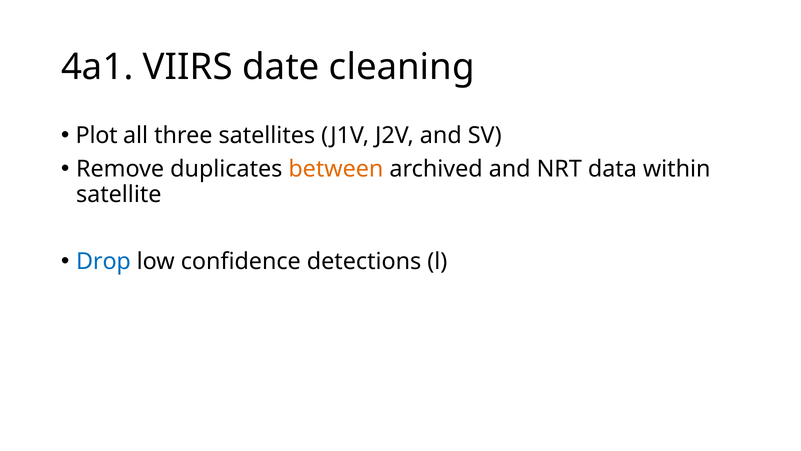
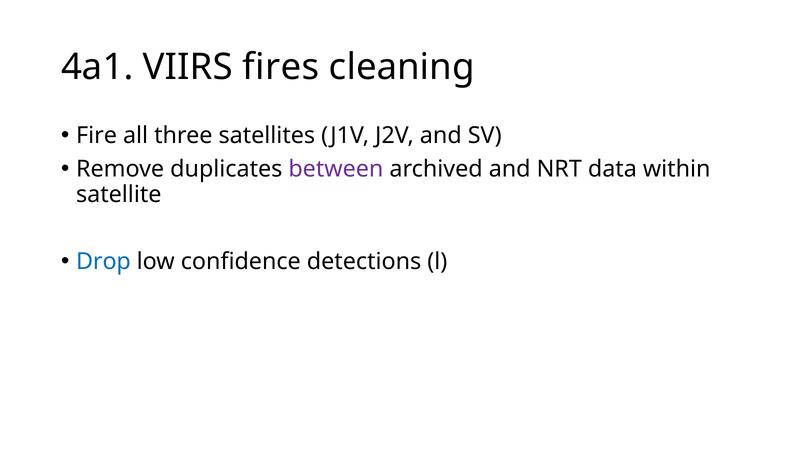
date: date -> fires
Plot: Plot -> Fire
between colour: orange -> purple
